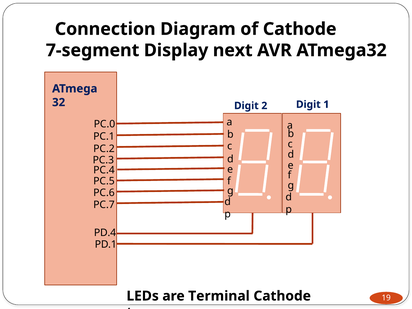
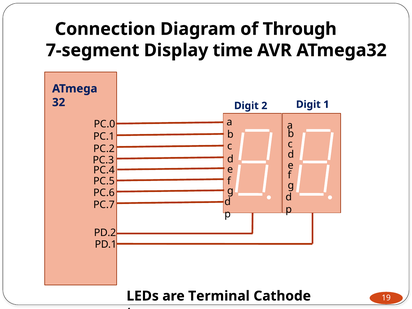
of Cathode: Cathode -> Through
next: next -> time
PD.4: PD.4 -> PD.2
